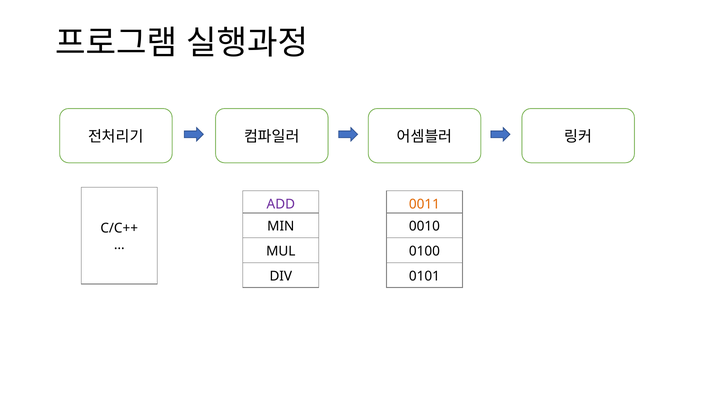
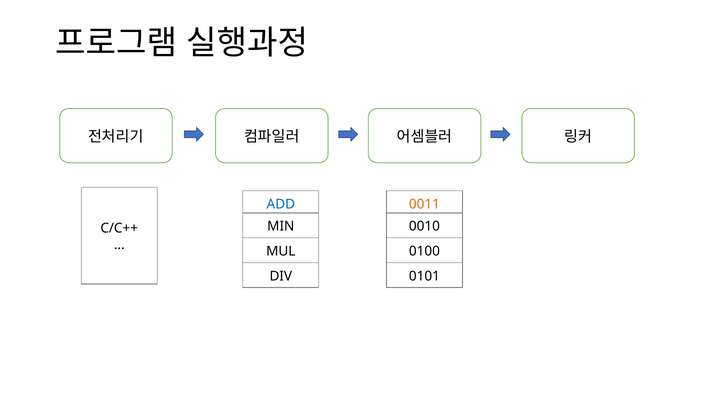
ADD colour: purple -> blue
